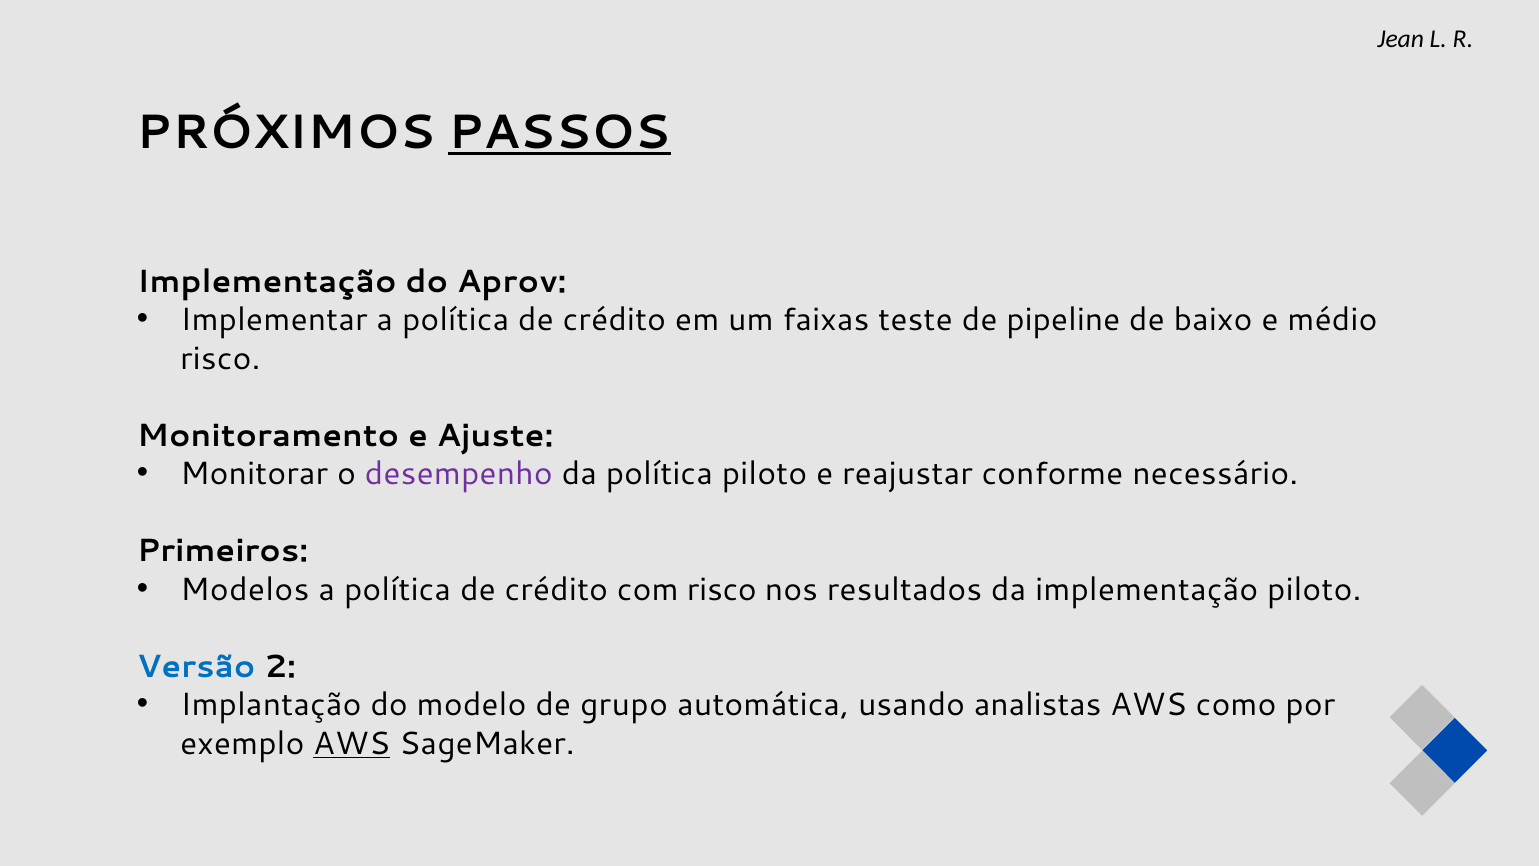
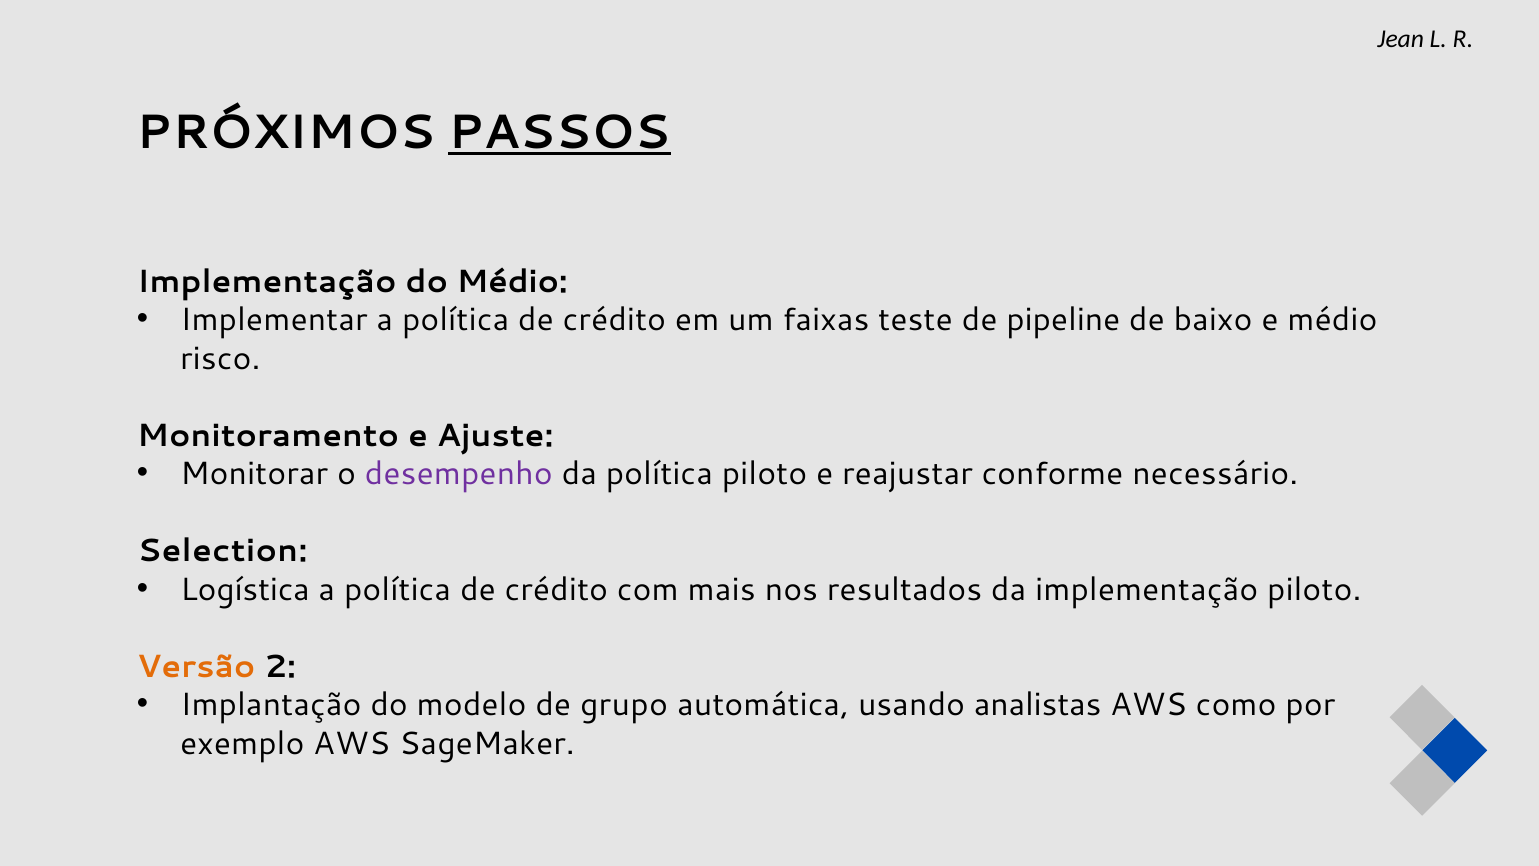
do Aprov: Aprov -> Médio
Primeiros: Primeiros -> Selection
Modelos: Modelos -> Logística
com risco: risco -> mais
Versão colour: blue -> orange
AWS at (352, 743) underline: present -> none
